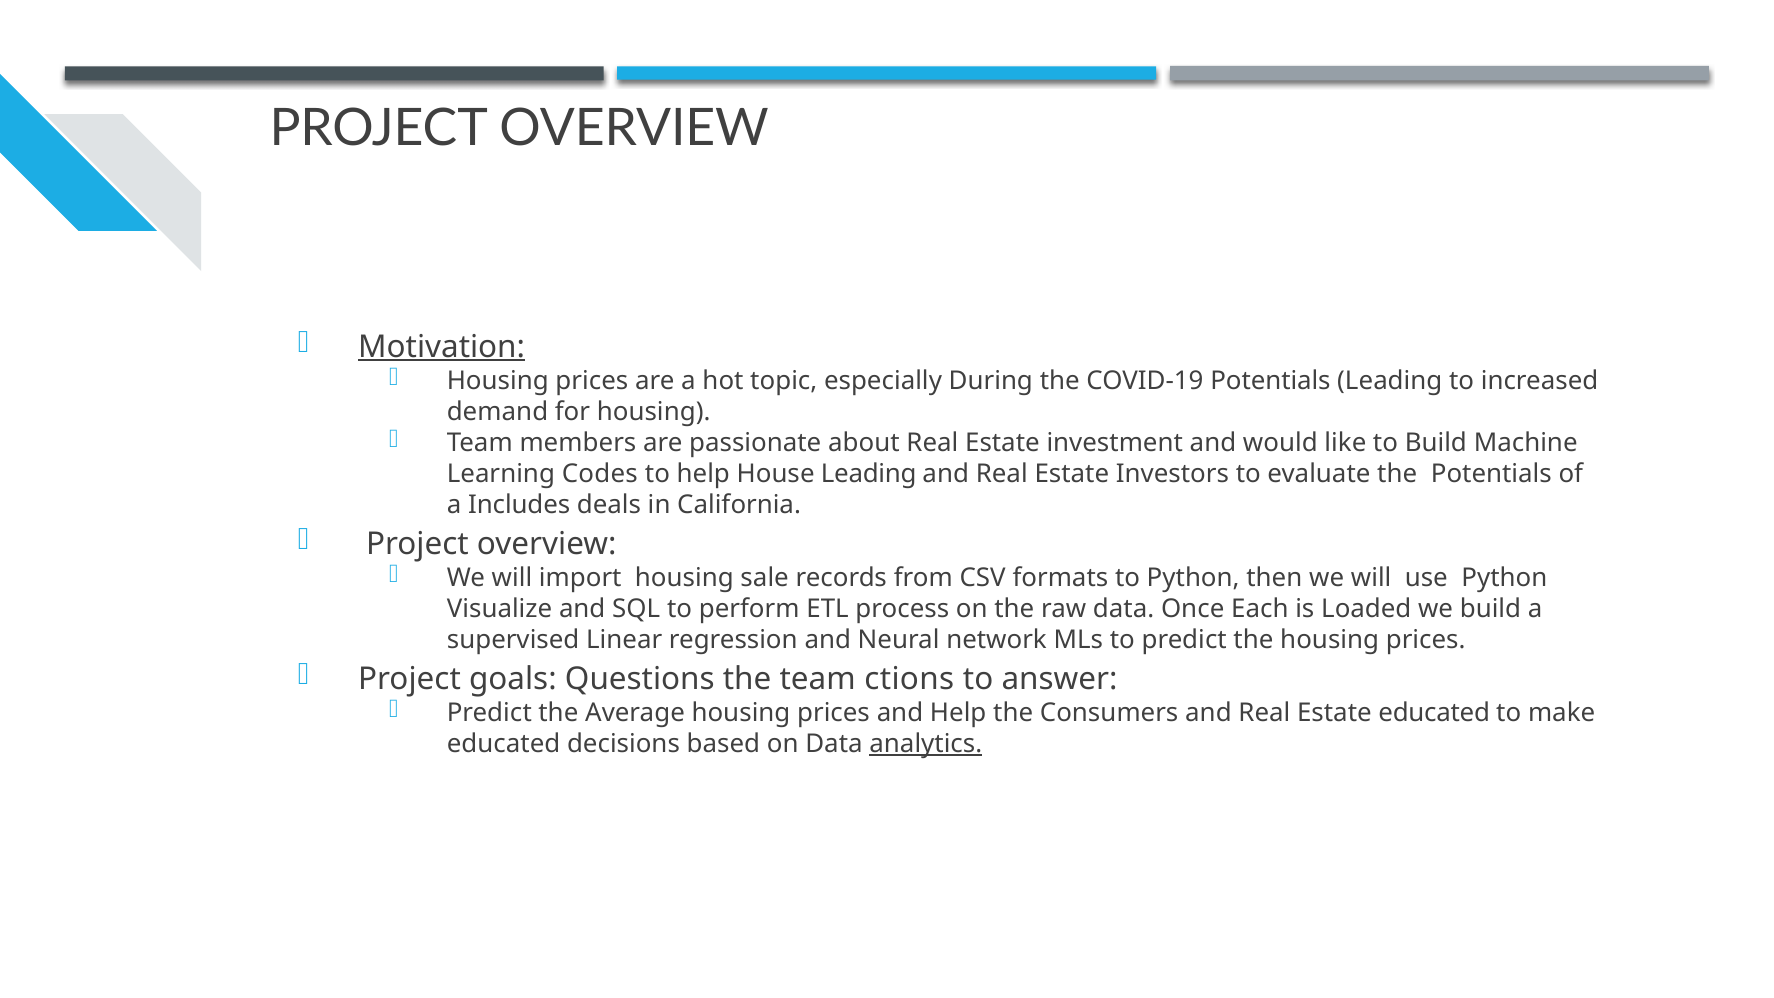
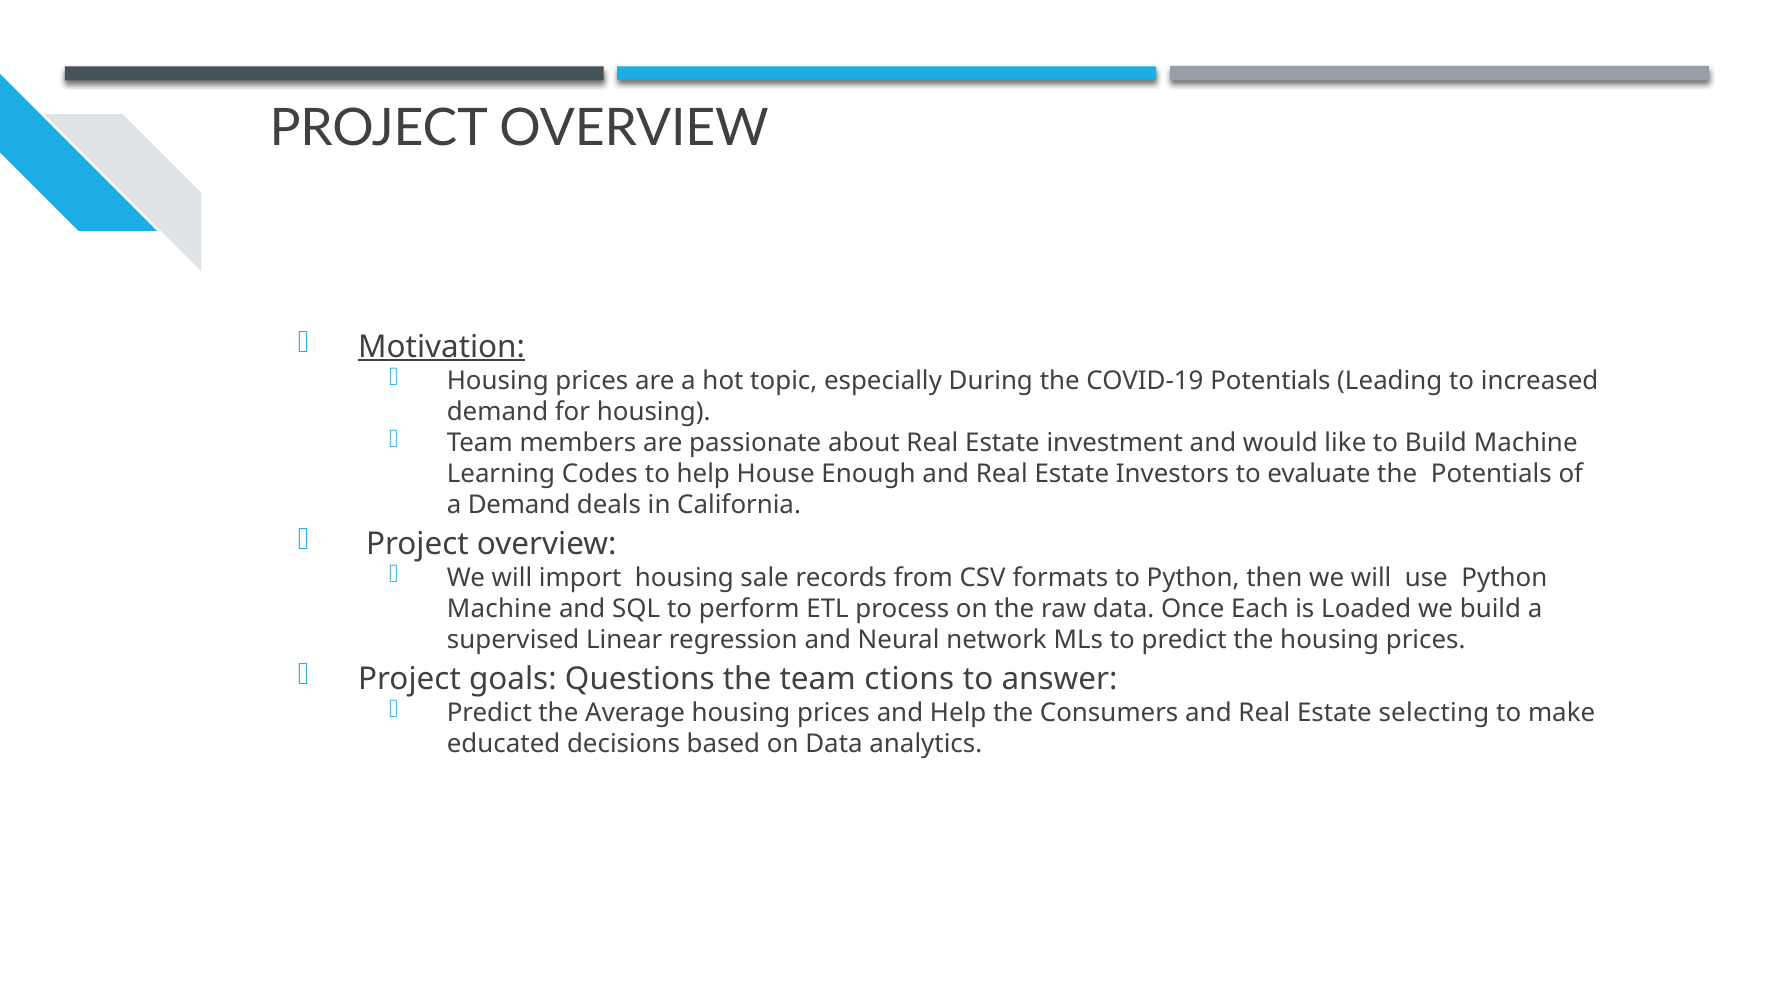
House Leading: Leading -> Enough
a Includes: Includes -> Demand
Visualize at (500, 609): Visualize -> Machine
Estate educated: educated -> selecting
analytics underline: present -> none
